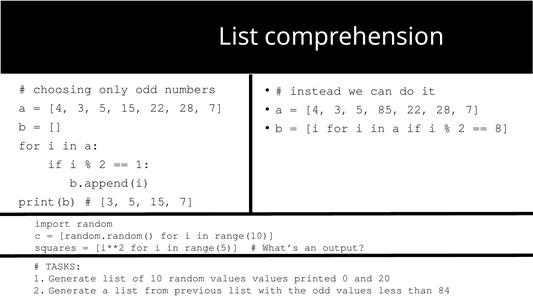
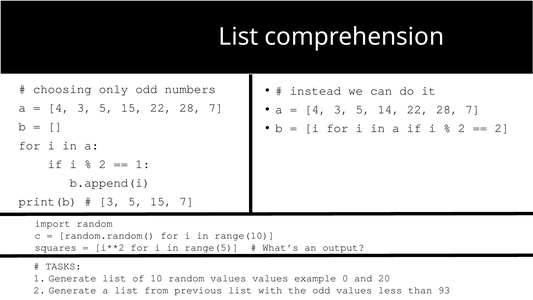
85: 85 -> 14
8 at (502, 128): 8 -> 2
printed: printed -> example
84: 84 -> 93
